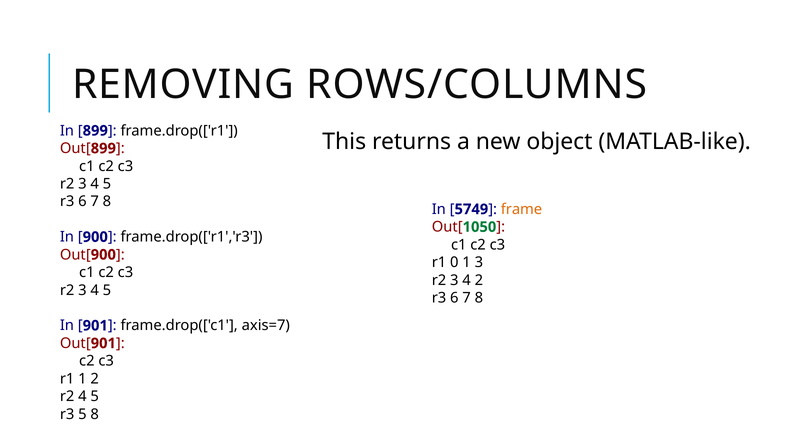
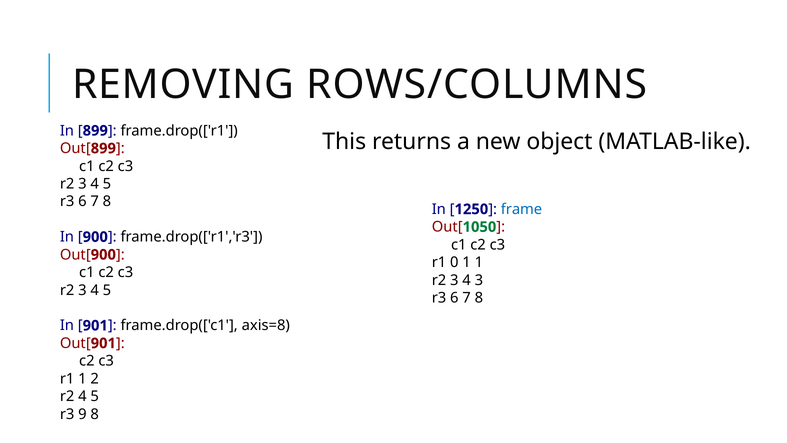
5749: 5749 -> 1250
frame colour: orange -> blue
1 3: 3 -> 1
4 2: 2 -> 3
axis=7: axis=7 -> axis=8
r3 5: 5 -> 9
